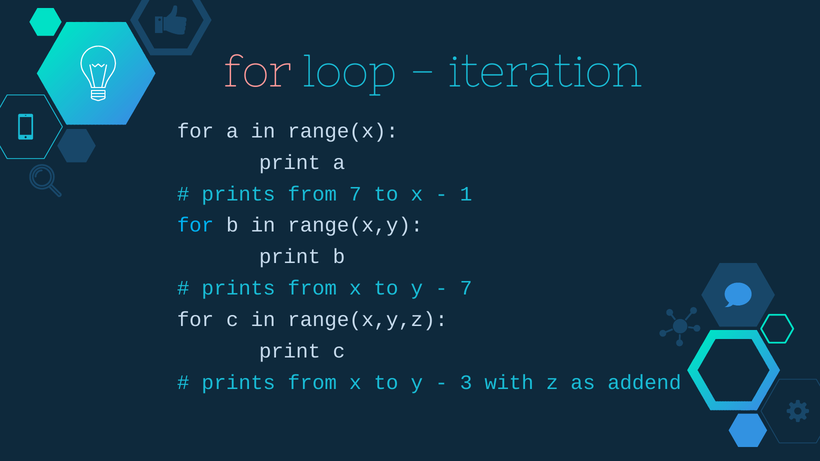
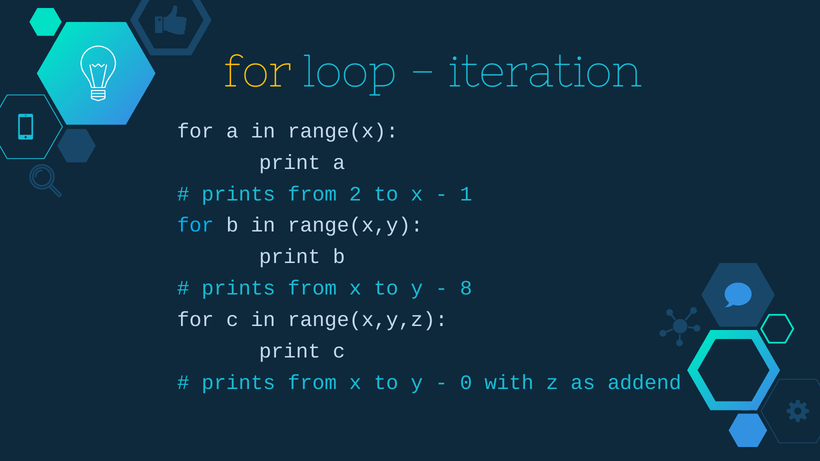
for at (258, 72) colour: pink -> yellow
from 7: 7 -> 2
7 at (466, 288): 7 -> 8
3: 3 -> 0
